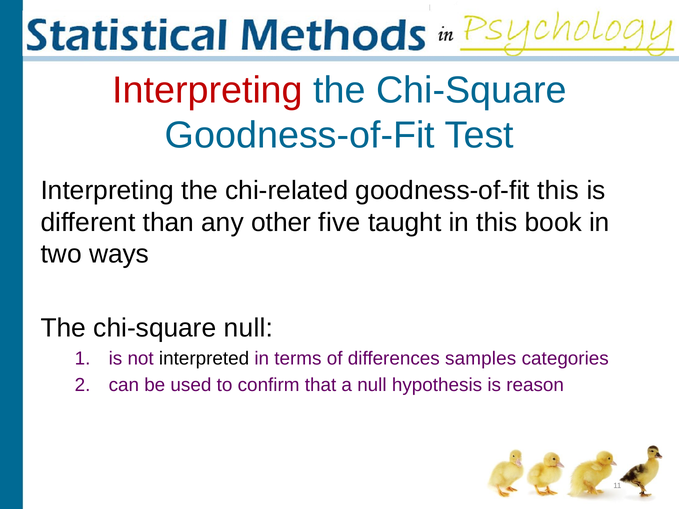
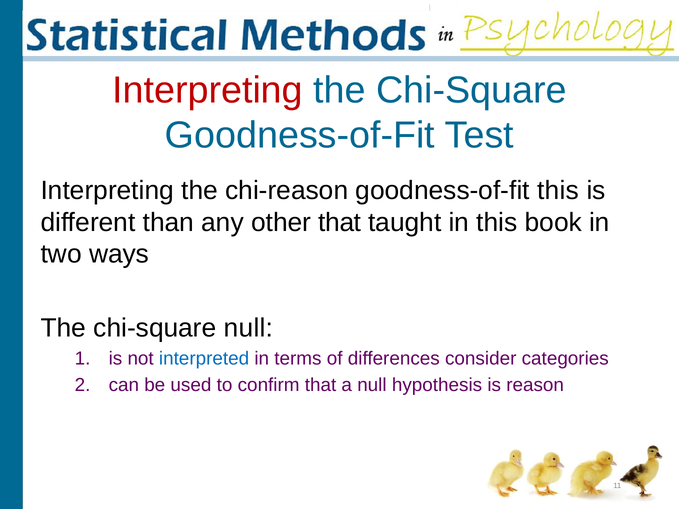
chi-related: chi-related -> chi-reason
other five: five -> that
interpreted colour: black -> blue
samples: samples -> consider
